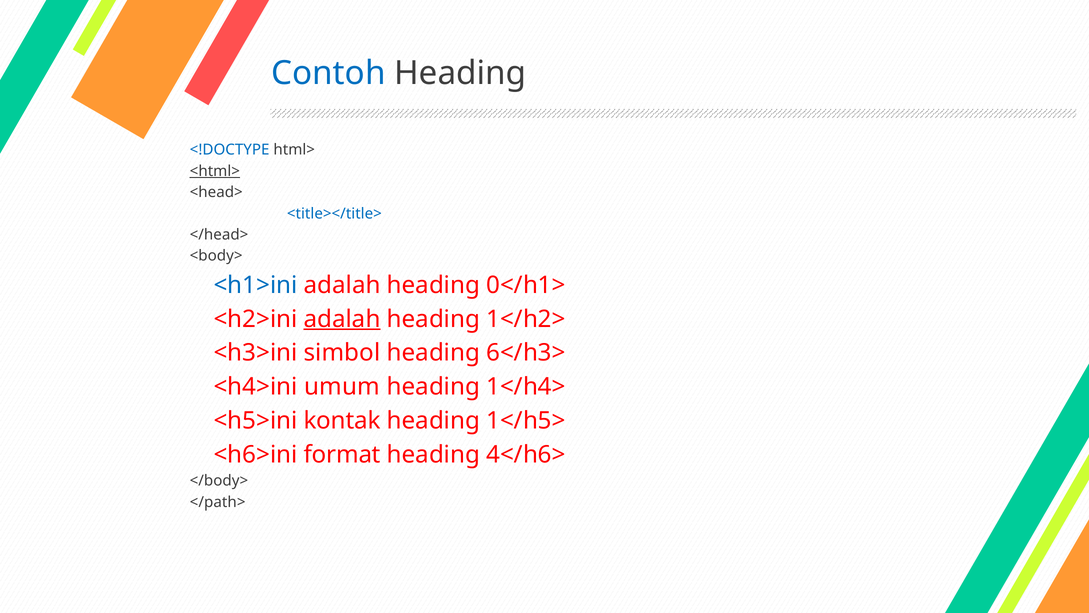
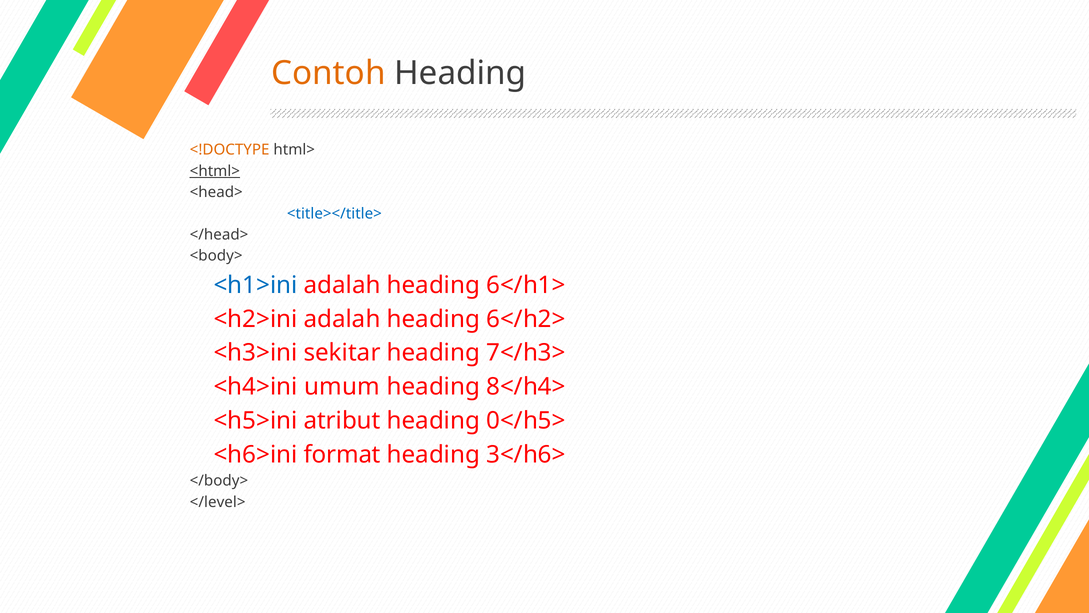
Contoh colour: blue -> orange
<!DOCTYPE colour: blue -> orange
0</h1>: 0</h1> -> 6</h1>
adalah at (342, 319) underline: present -> none
1</h2>: 1</h2> -> 6</h2>
simbol: simbol -> sekitar
6</h3>: 6</h3> -> 7</h3>
1</h4>: 1</h4> -> 8</h4>
kontak: kontak -> atribut
1</h5>: 1</h5> -> 0</h5>
4</h6>: 4</h6> -> 3</h6>
</path>: </path> -> </level>
